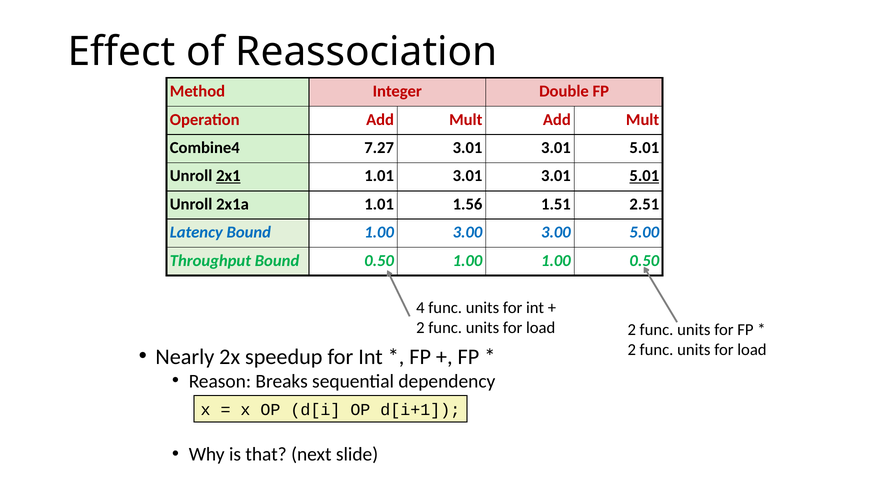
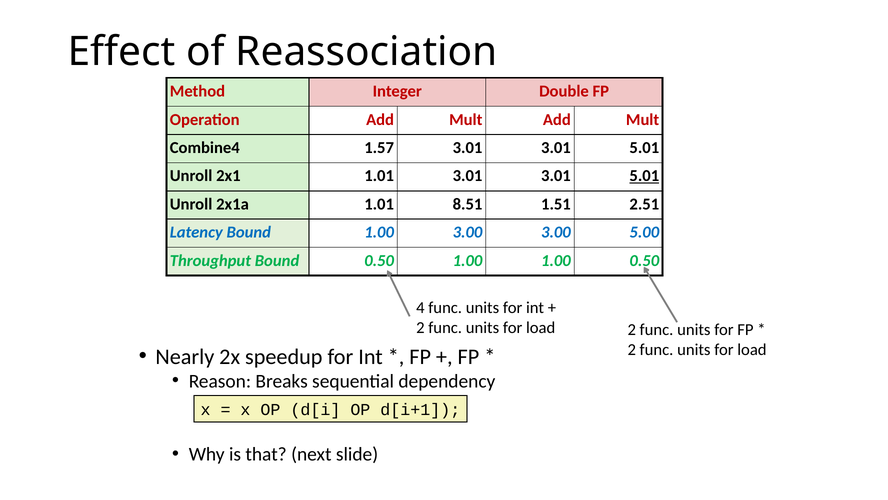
7.27: 7.27 -> 1.57
2x1 underline: present -> none
1.56: 1.56 -> 8.51
